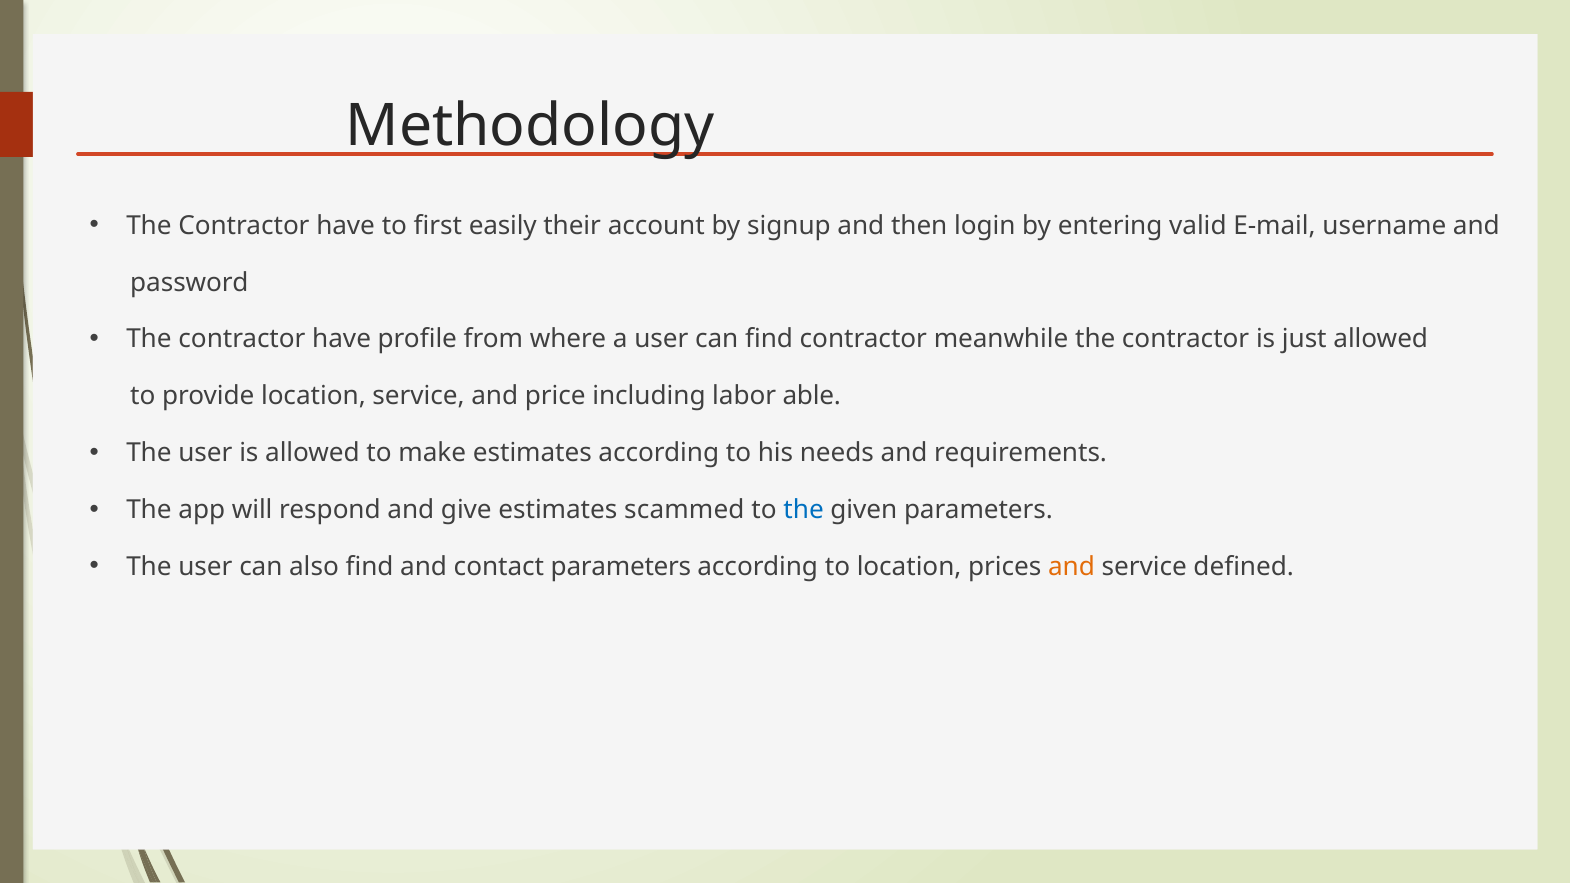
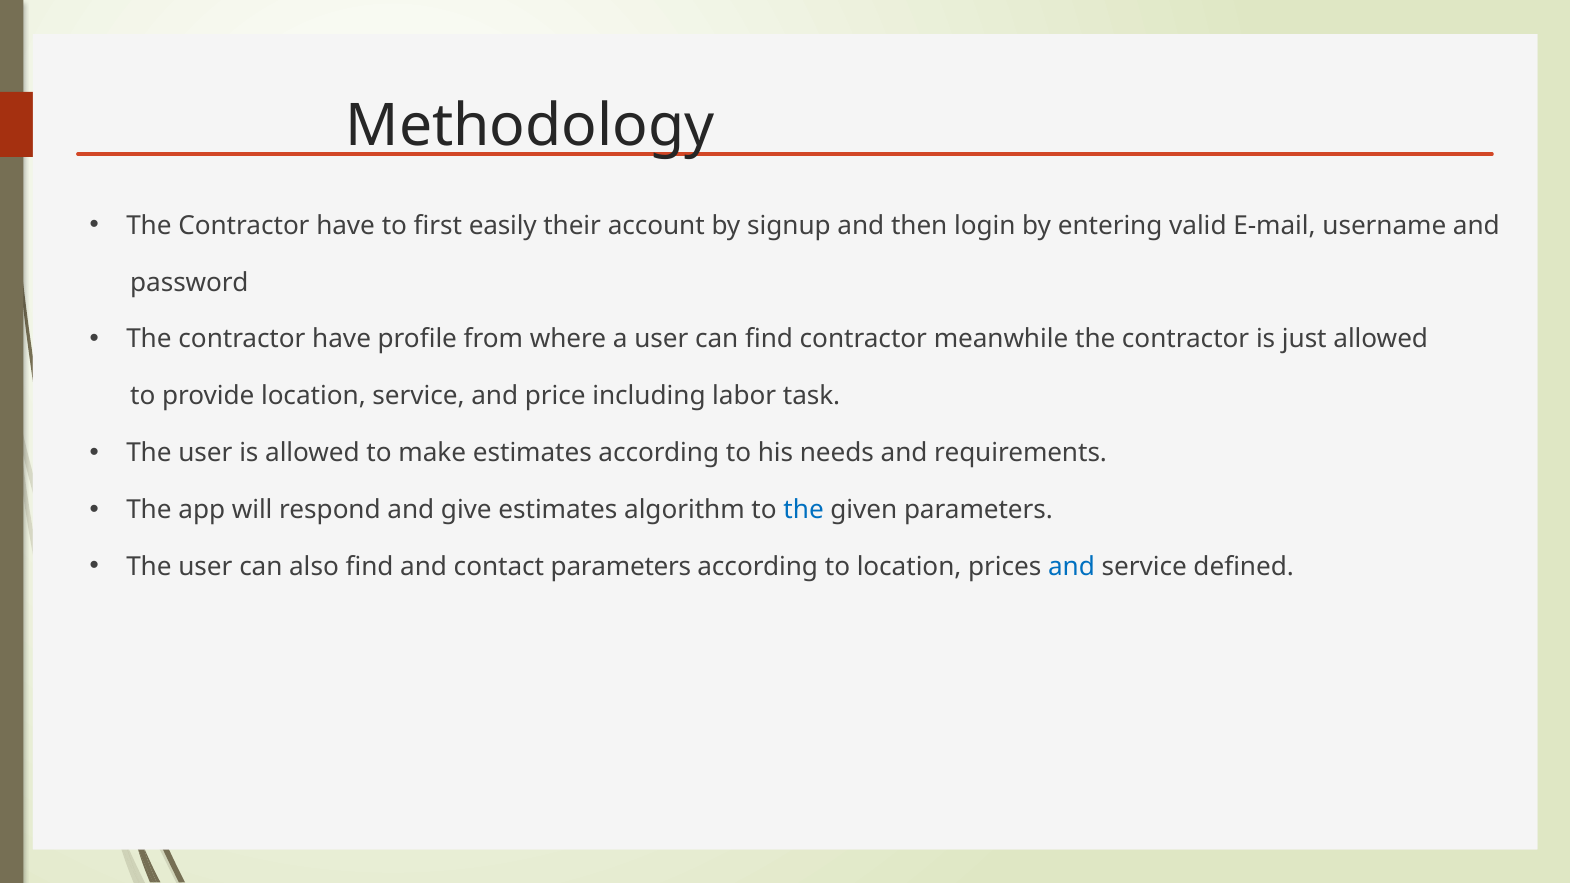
able: able -> task
scammed: scammed -> algorithm
and at (1071, 567) colour: orange -> blue
